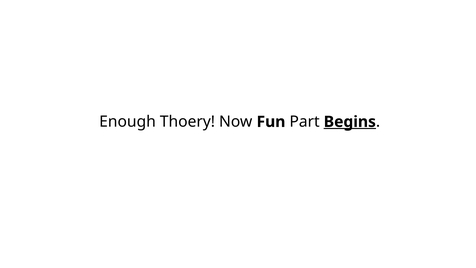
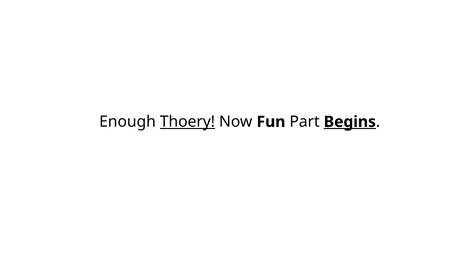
Thoery underline: none -> present
